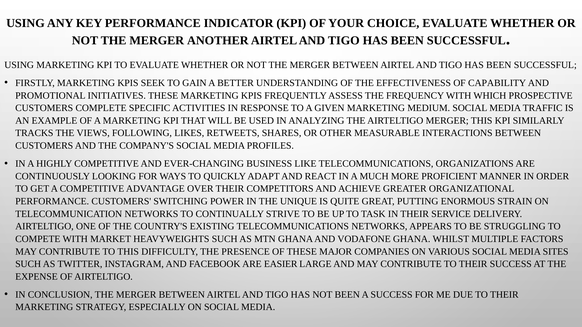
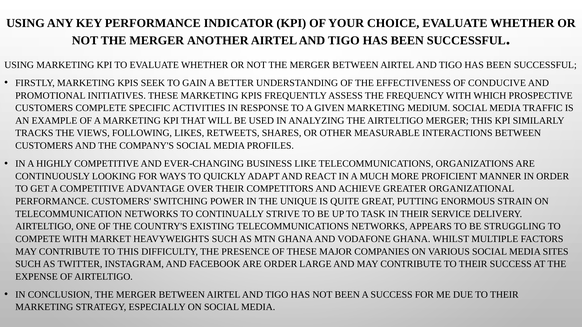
CAPABILITY: CAPABILITY -> CONDUCIVE
ARE EASIER: EASIER -> ORDER
